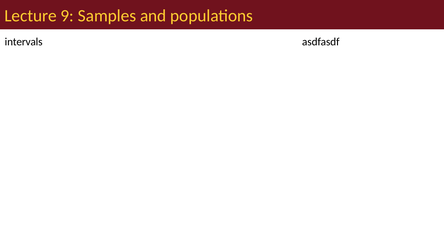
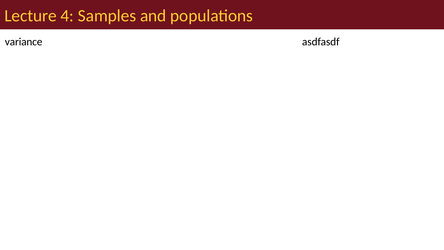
9: 9 -> 4
intervals: intervals -> variance
